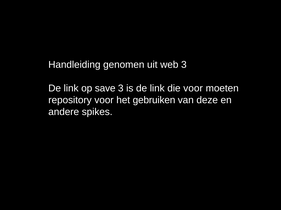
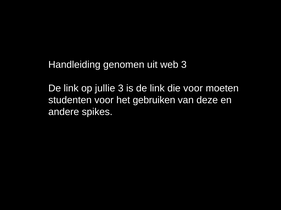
save: save -> jullie
repository: repository -> studenten
